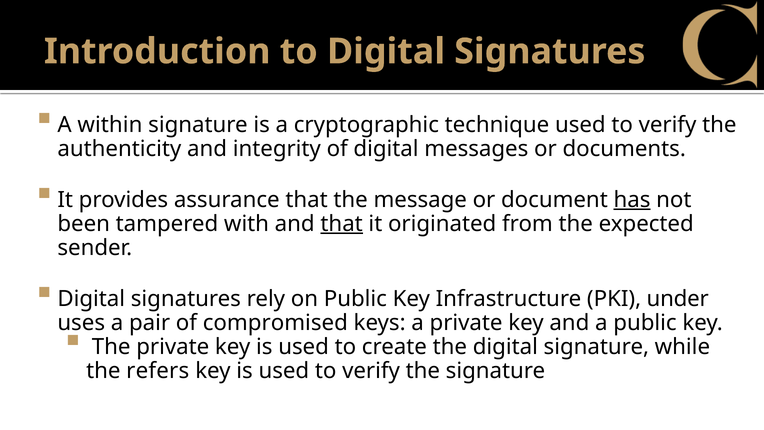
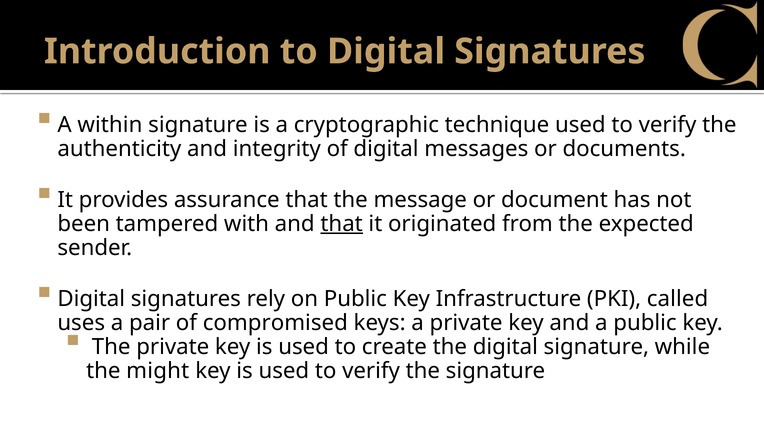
has underline: present -> none
under: under -> called
refers: refers -> might
